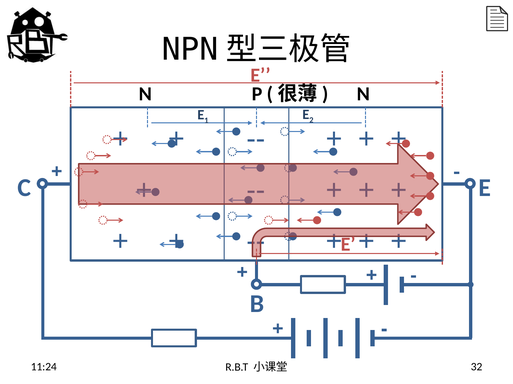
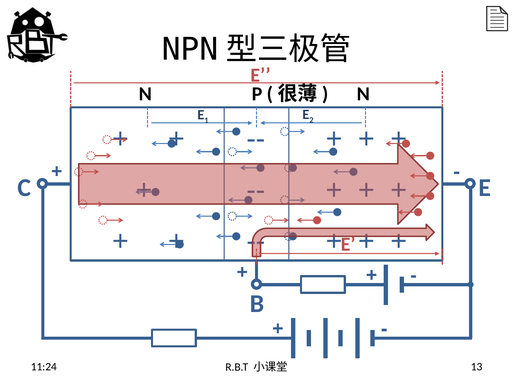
32: 32 -> 13
